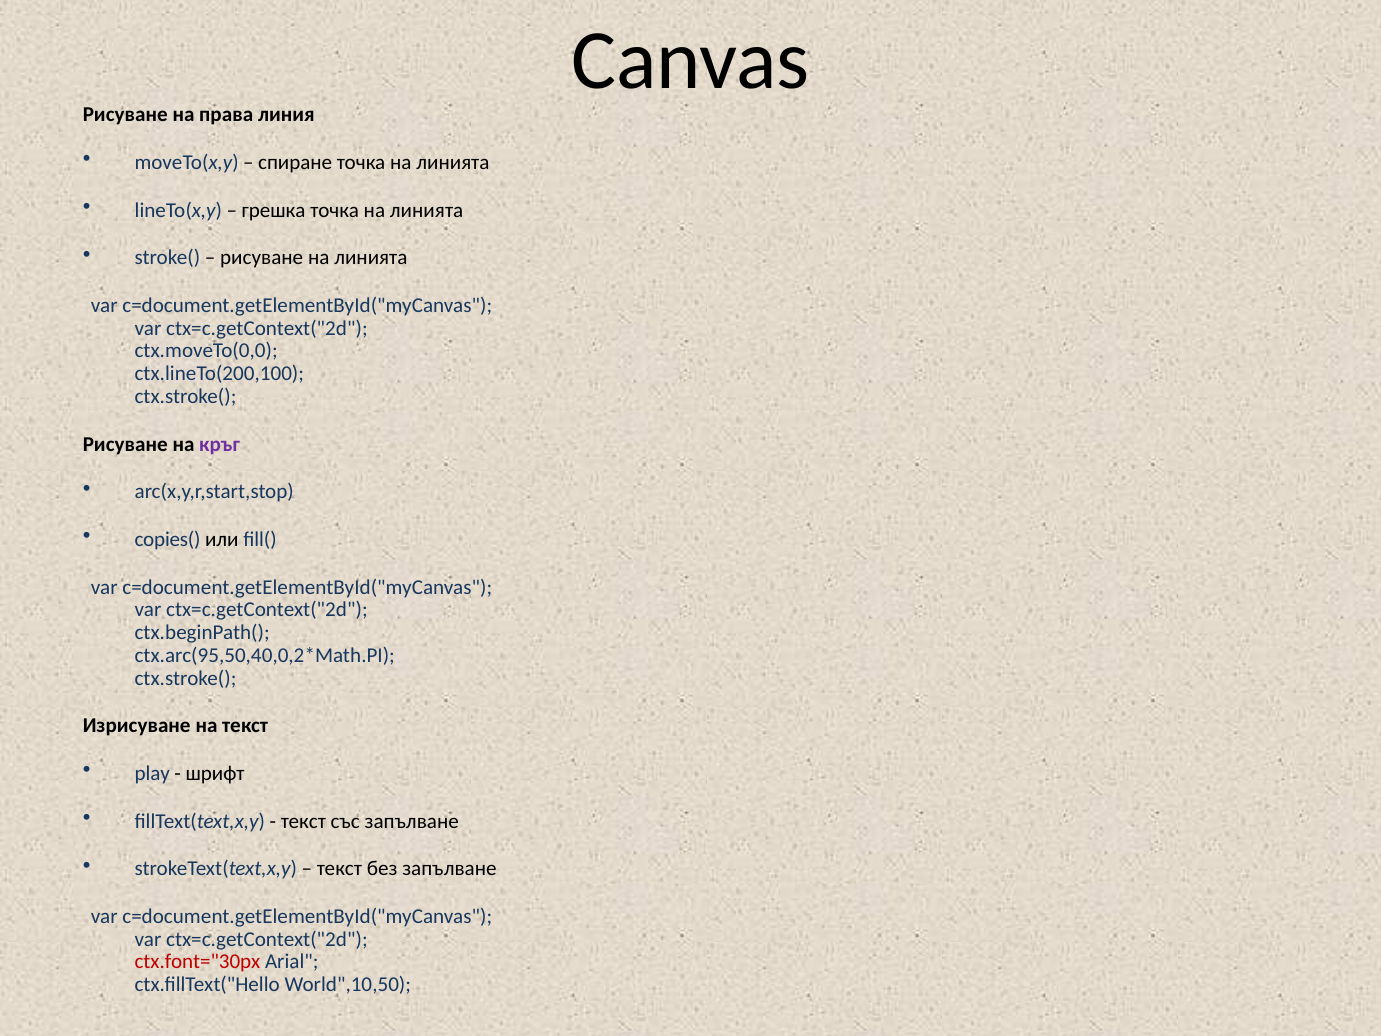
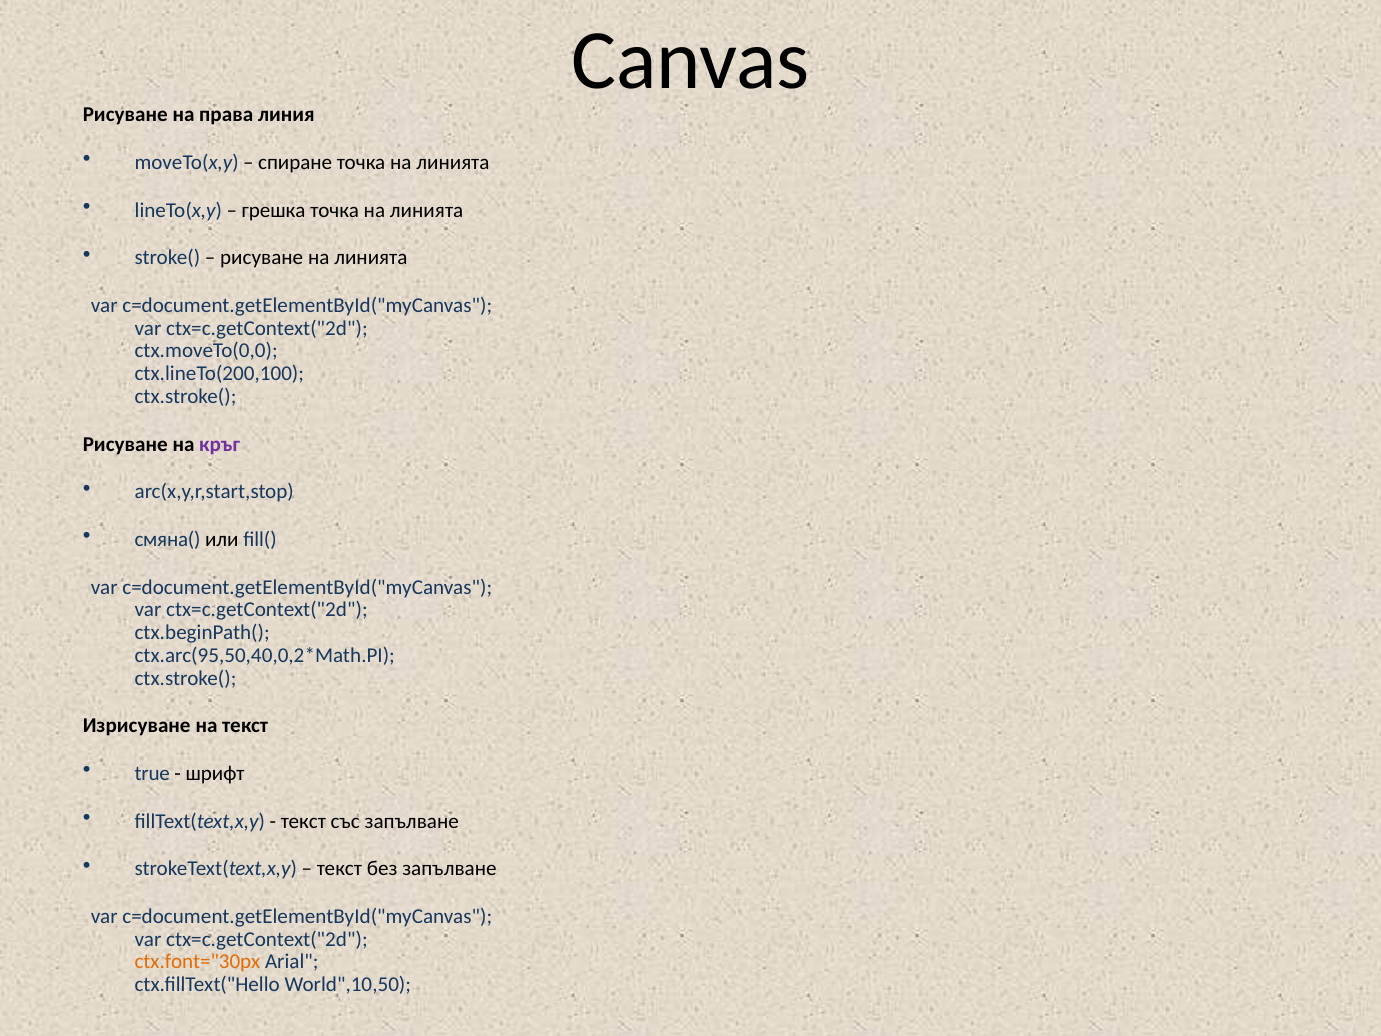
copies(: copies( -> смяна(
play: play -> true
ctx.font="30px colour: red -> orange
